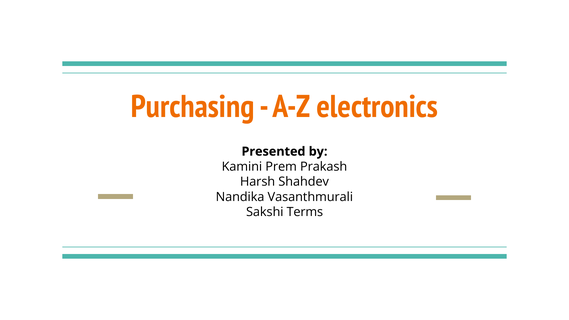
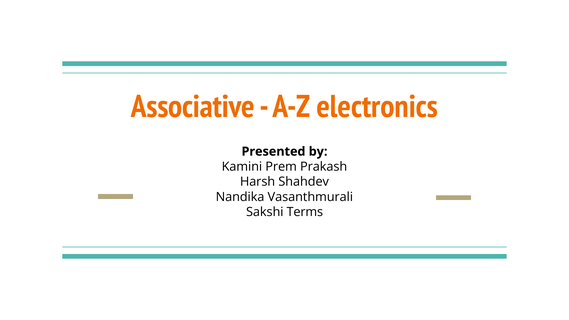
Purchasing: Purchasing -> Associative
